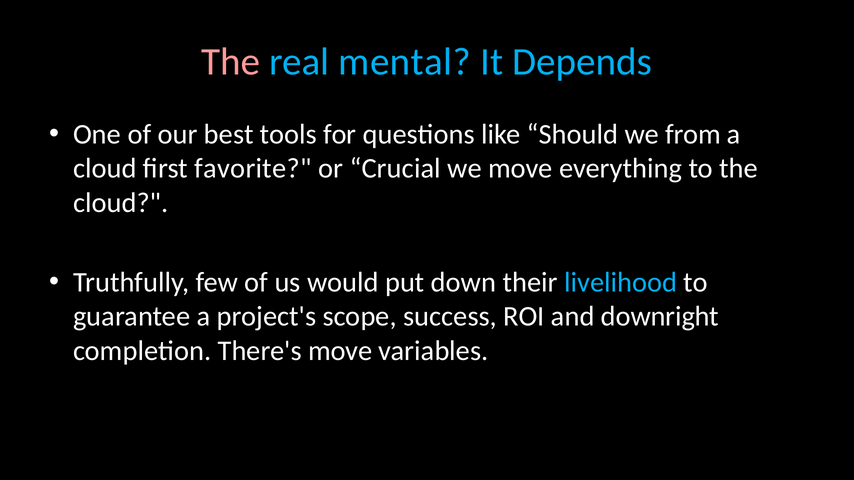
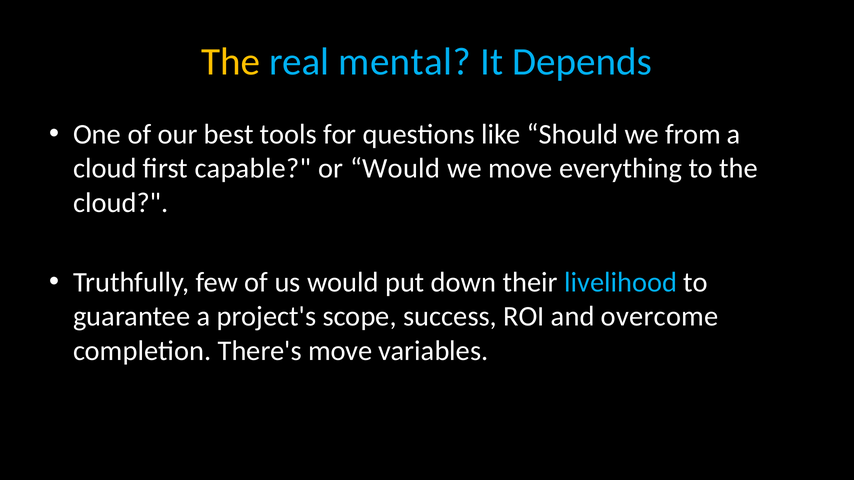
The at (231, 62) colour: pink -> yellow
favorite: favorite -> capable
or Crucial: Crucial -> Would
downright: downright -> overcome
